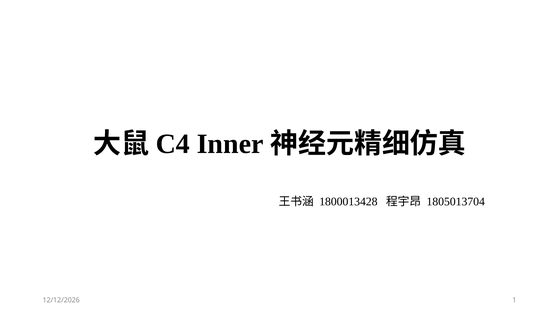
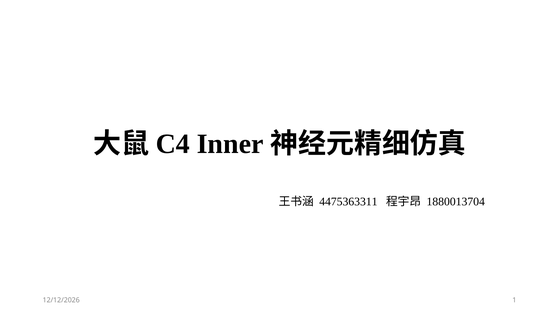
1800013428: 1800013428 -> 4475363311
1805013704: 1805013704 -> 1880013704
